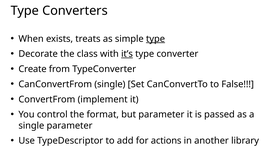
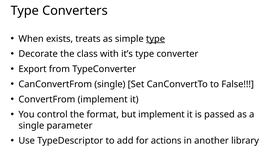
it’s underline: present -> none
Create: Create -> Export
but parameter: parameter -> implement
